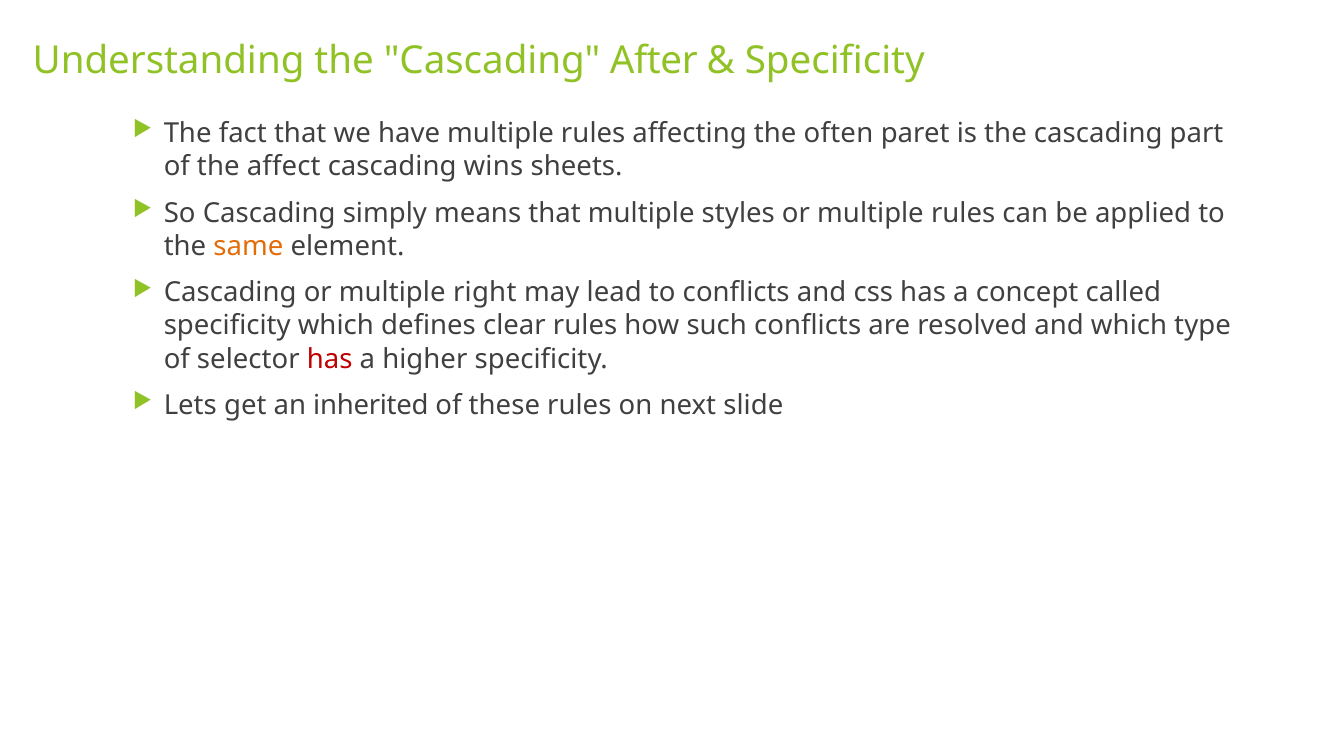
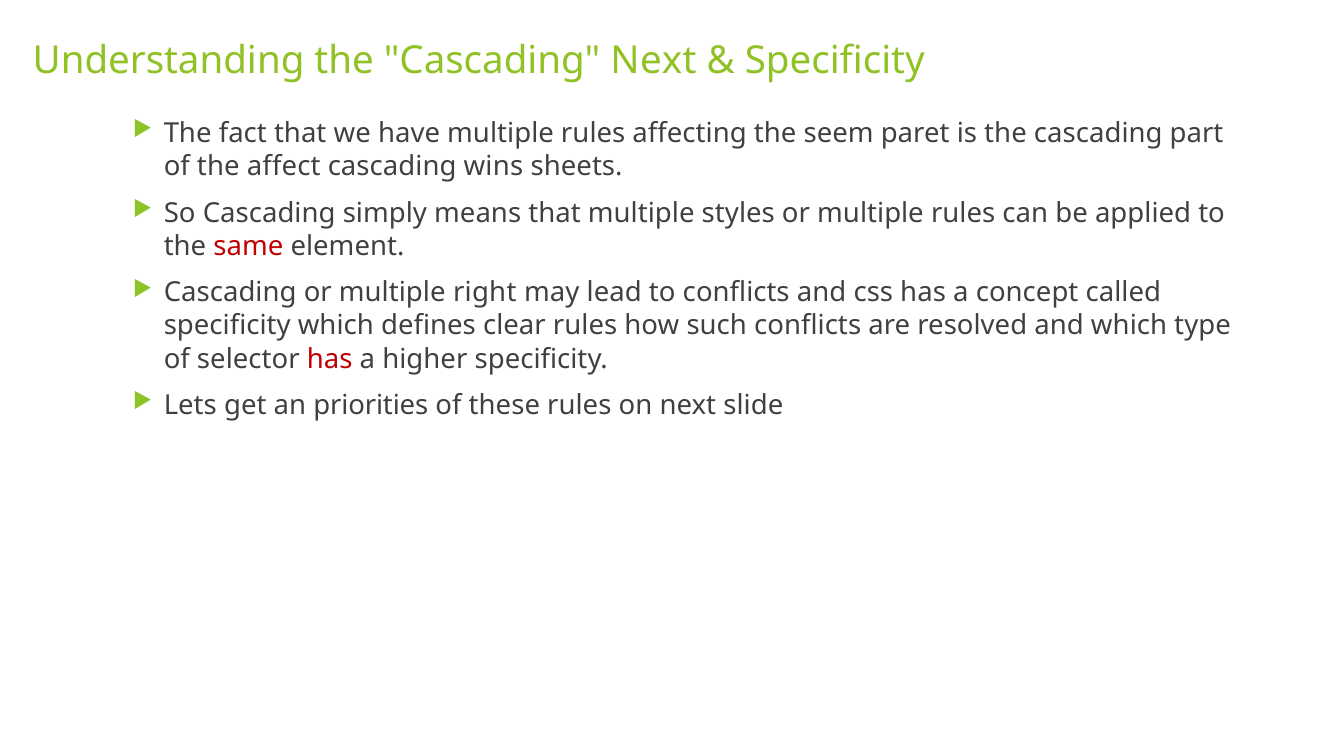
Cascading After: After -> Next
often: often -> seem
same colour: orange -> red
inherited: inherited -> priorities
